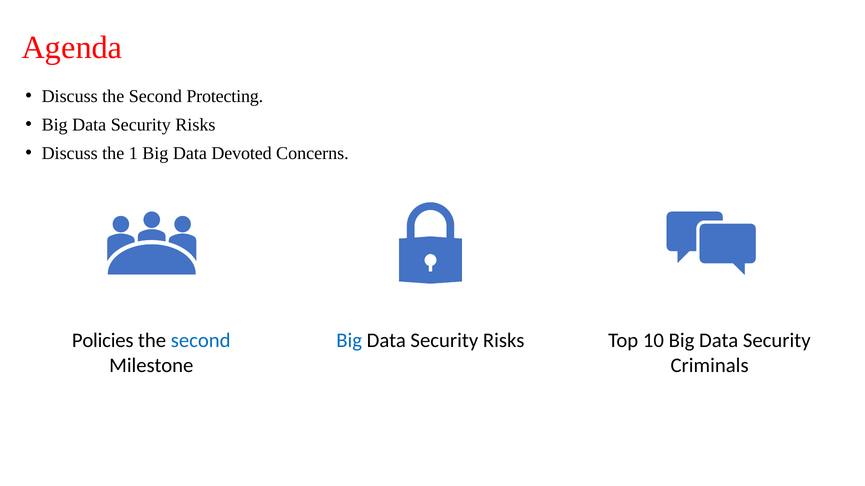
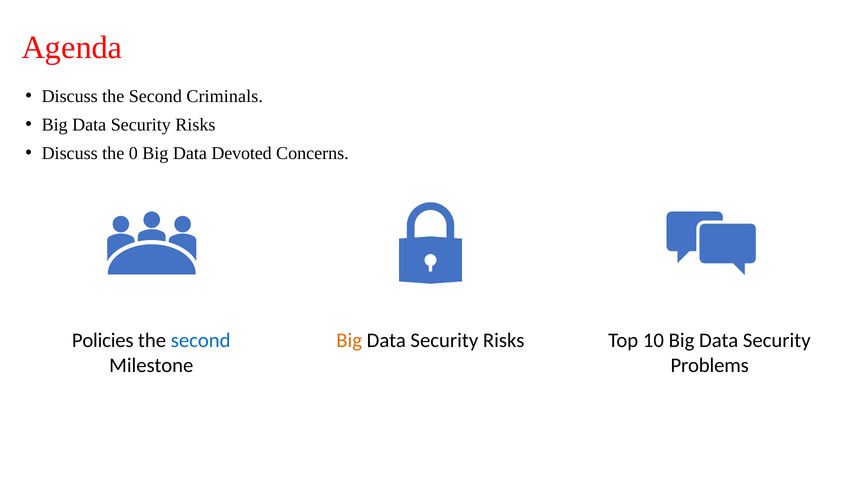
Protecting: Protecting -> Criminals
1: 1 -> 0
Big at (349, 341) colour: blue -> orange
Criminals: Criminals -> Problems
